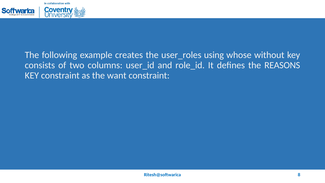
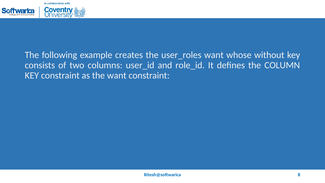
user_roles using: using -> want
REASONS: REASONS -> COLUMN
